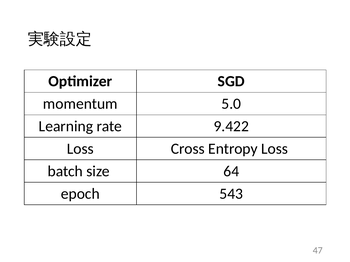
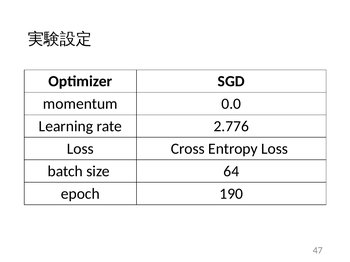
5.0: 5.0 -> 0.0
9.422: 9.422 -> 2.776
543: 543 -> 190
